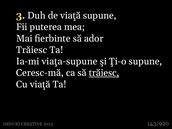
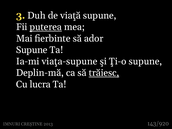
puterea underline: none -> present
Trăiesc at (32, 50): Trăiesc -> Supune
Ceresc-mă: Ceresc-mă -> Deplin-mă
Cu viaţă: viaţă -> lucra
